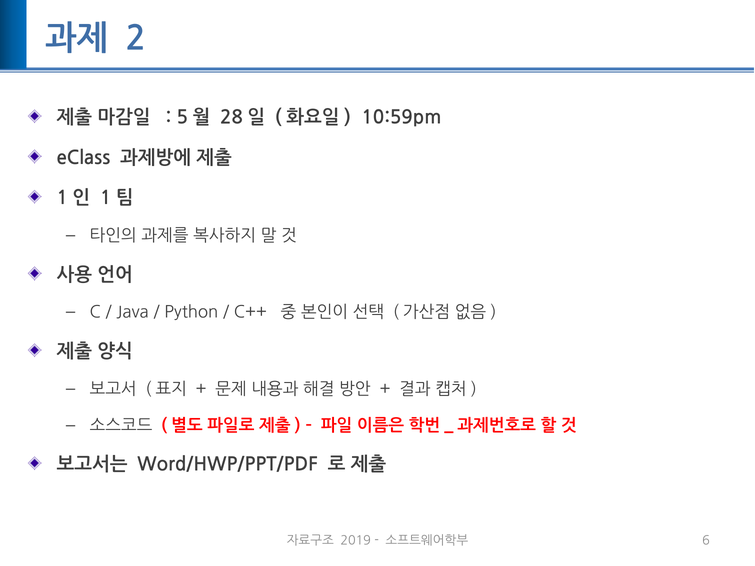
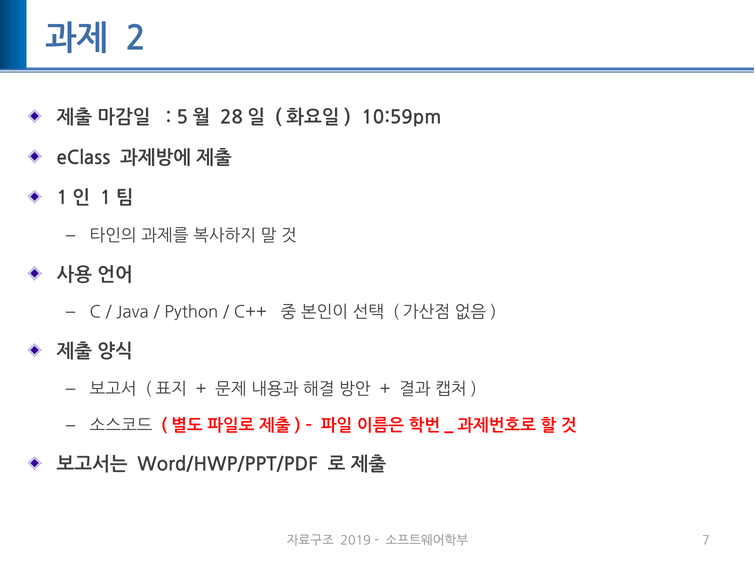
6: 6 -> 7
